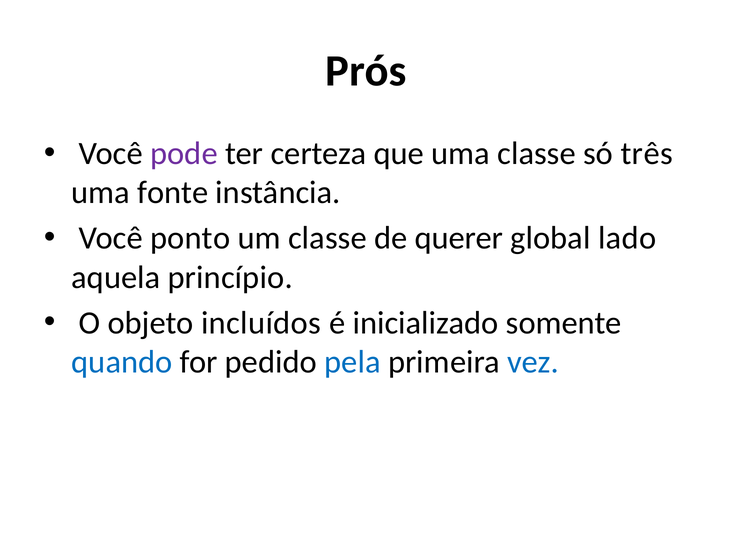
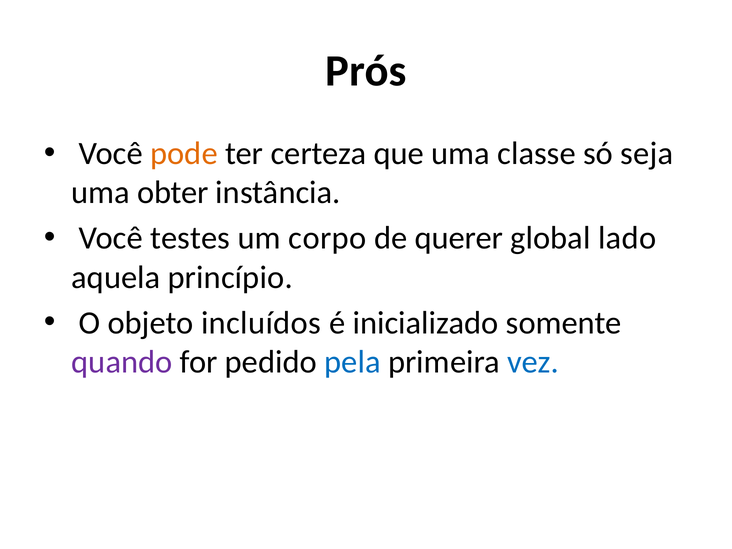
pode colour: purple -> orange
três: três -> seja
fonte: fonte -> obter
ponto: ponto -> testes
um classe: classe -> corpo
quando colour: blue -> purple
